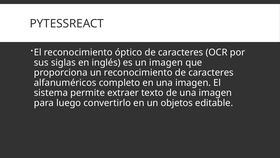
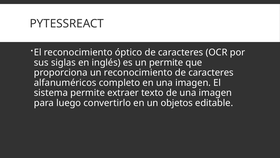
un imagen: imagen -> permite
